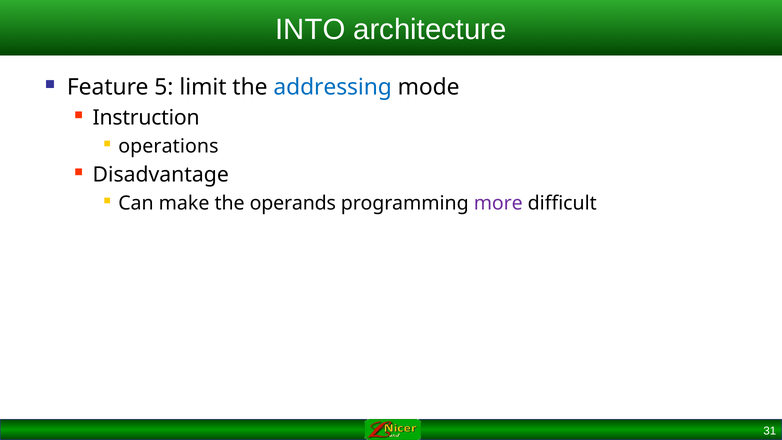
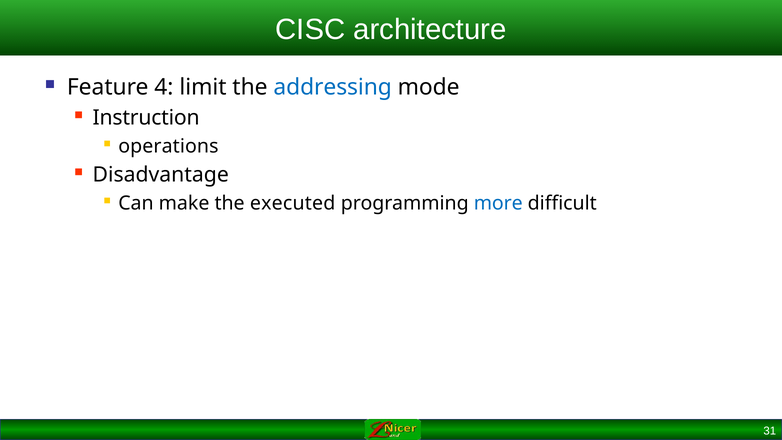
INTO: INTO -> CISC
5: 5 -> 4
operands: operands -> executed
more colour: purple -> blue
